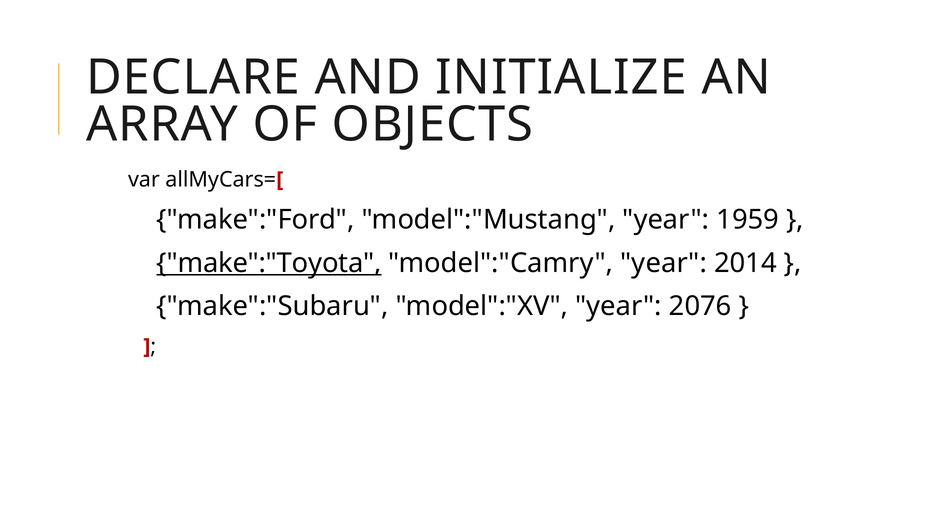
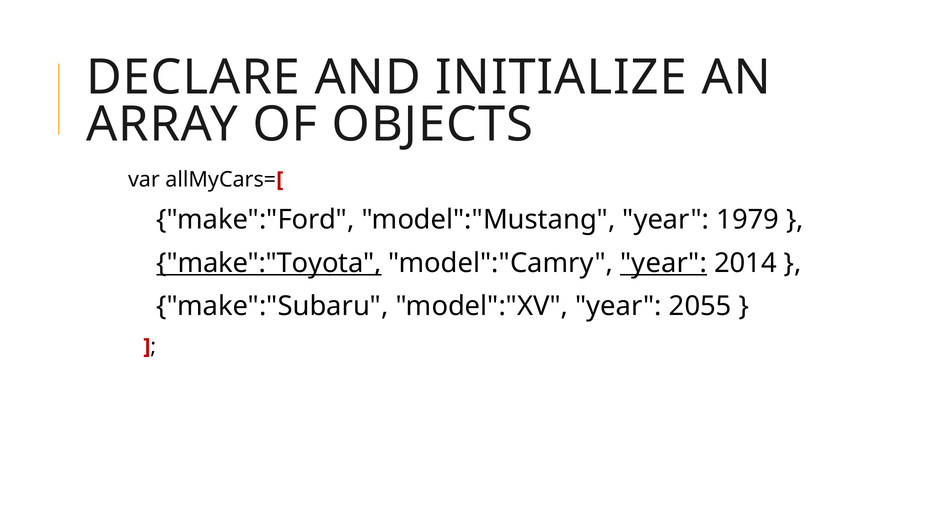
1959: 1959 -> 1979
year at (664, 263) underline: none -> present
2076: 2076 -> 2055
